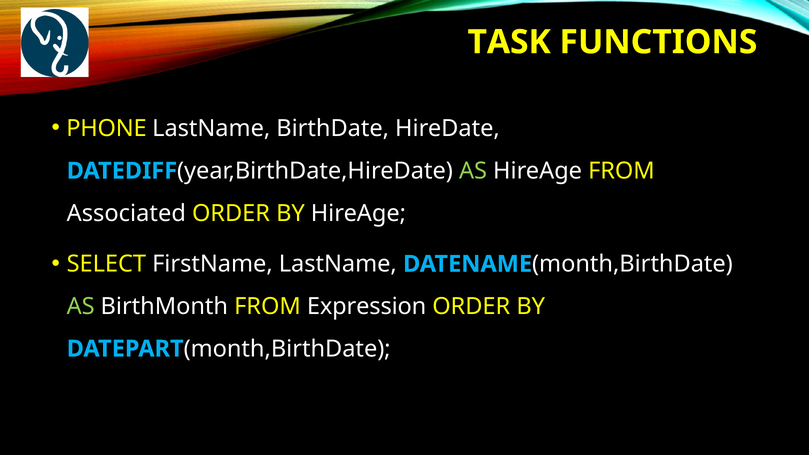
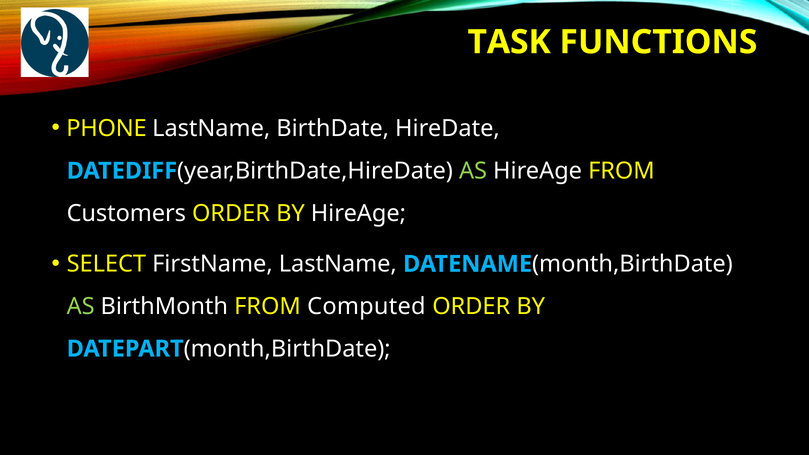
Associated: Associated -> Customers
Expression: Expression -> Computed
